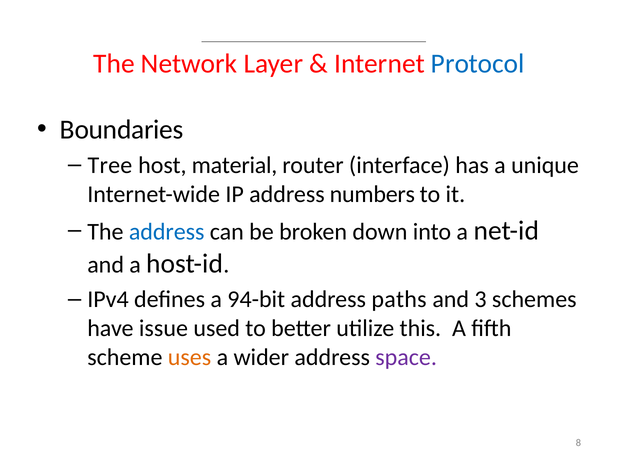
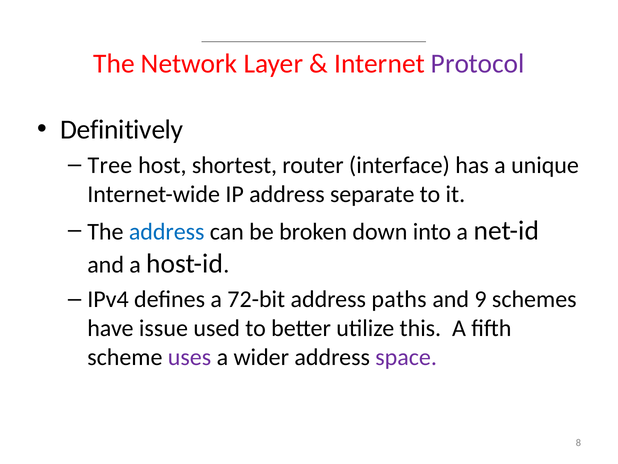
Protocol at (478, 63) colour: blue -> purple
Boundaries: Boundaries -> Definitively
material: material -> shortest
numbers: numbers -> separate
94-bit: 94-bit -> 72-bit
3: 3 -> 9
uses colour: orange -> purple
